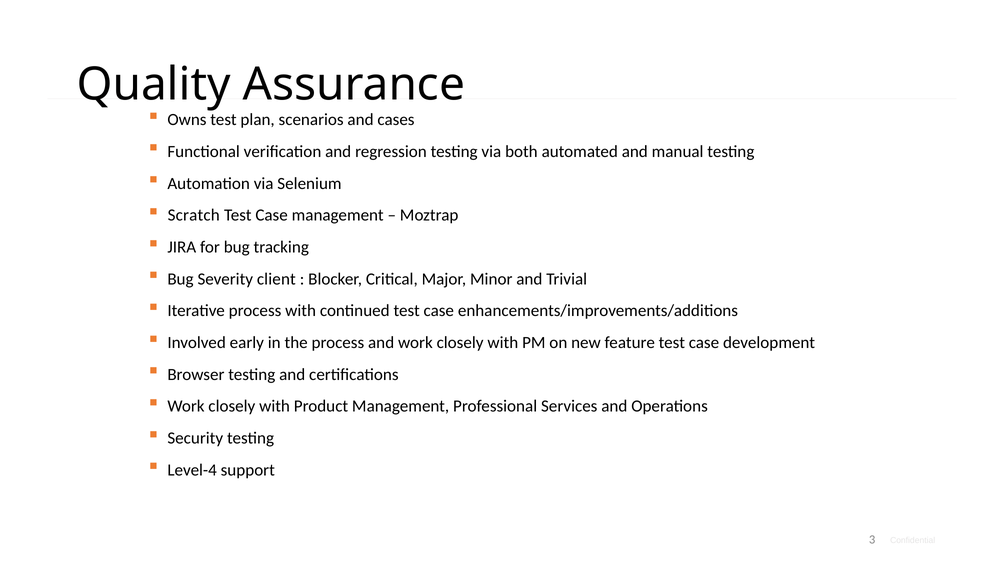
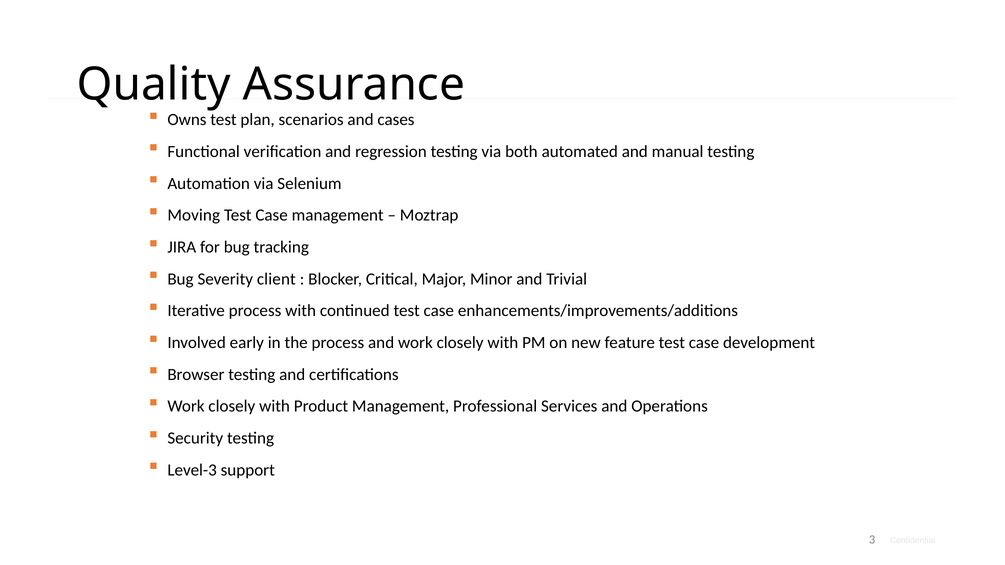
Scratch: Scratch -> Moving
Level-4: Level-4 -> Level-3
